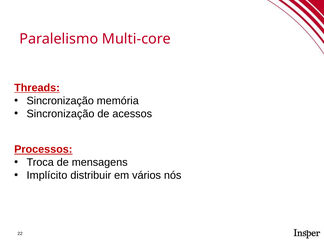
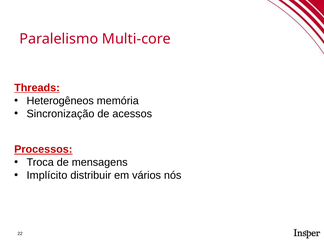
Sincronização at (60, 101): Sincronização -> Heterogêneos
